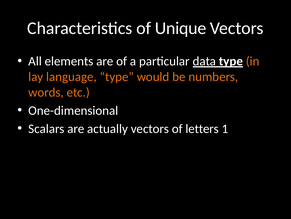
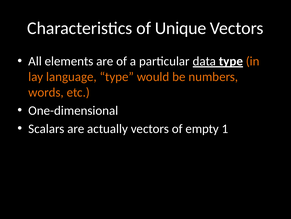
letters: letters -> empty
